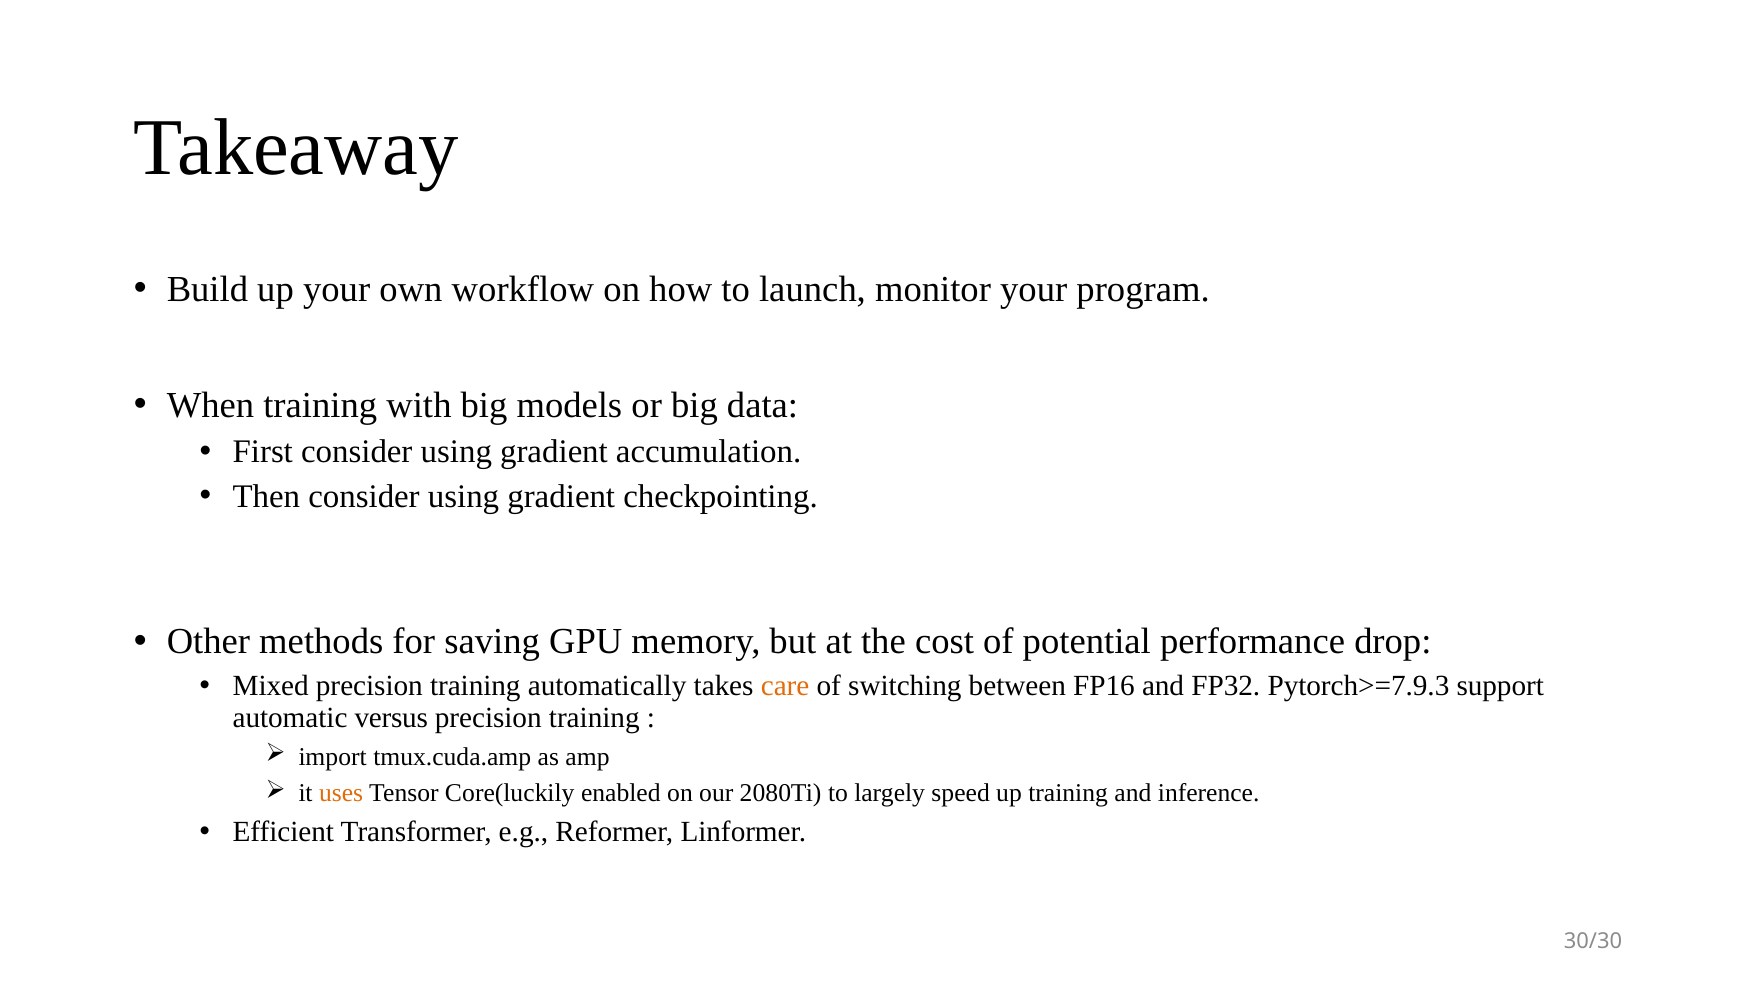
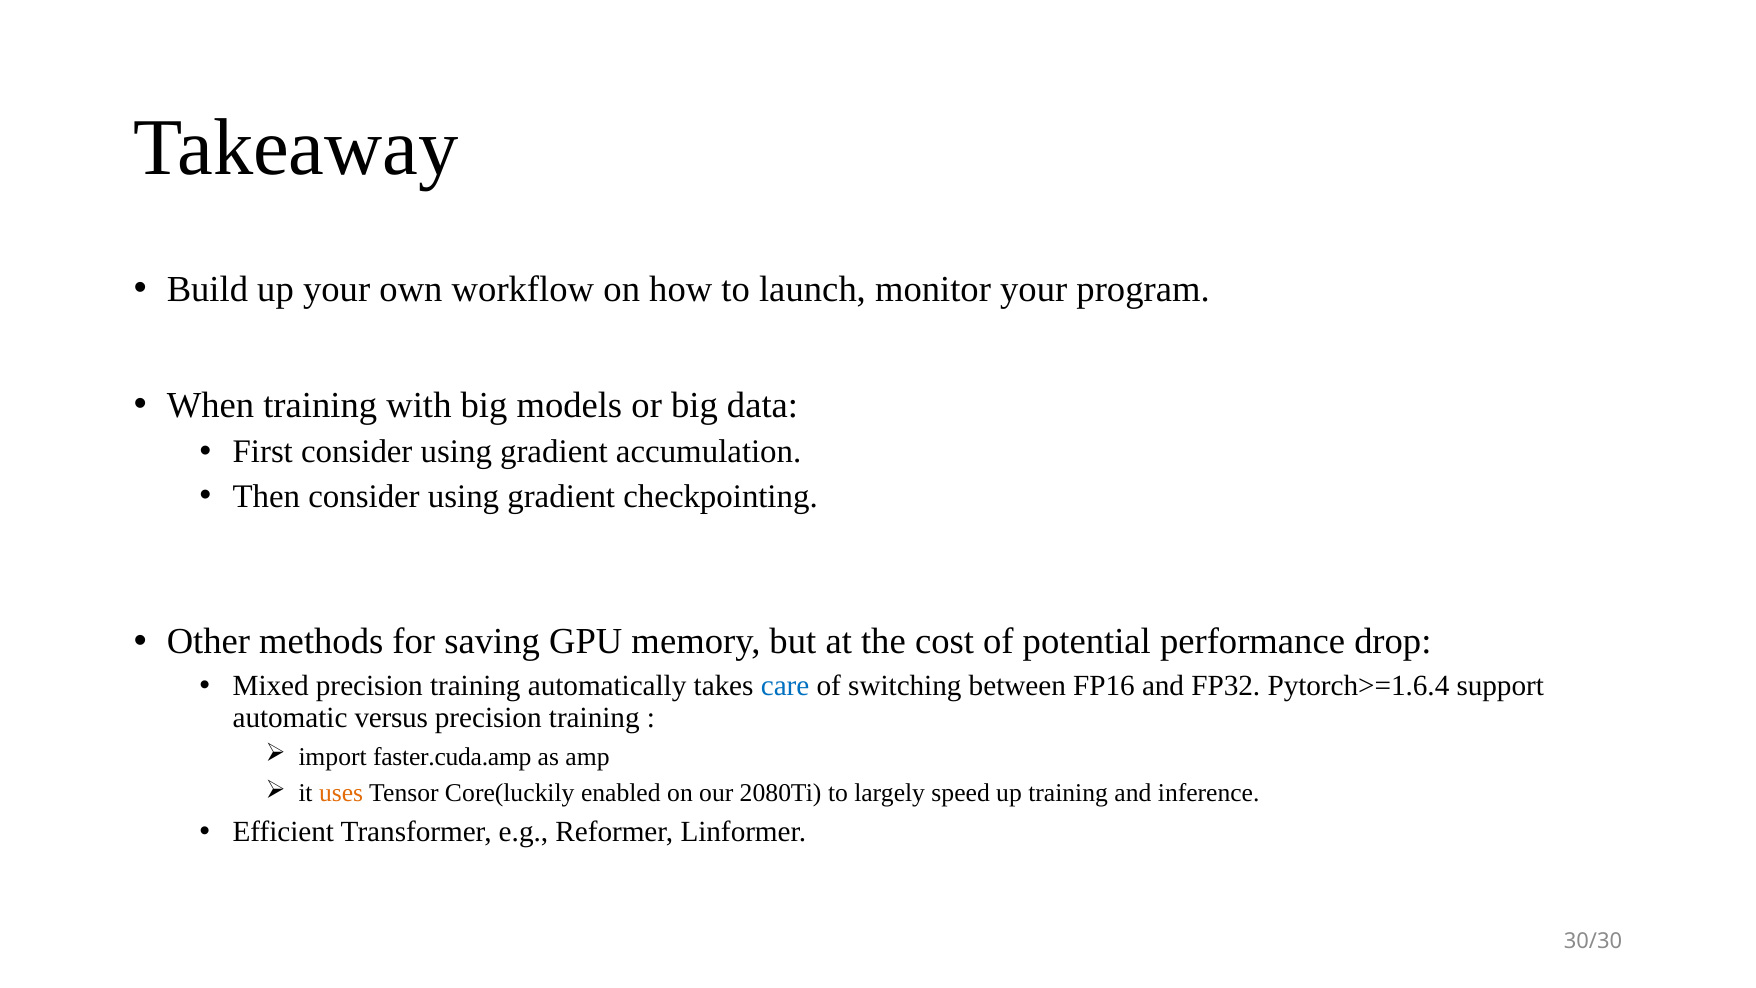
care colour: orange -> blue
Pytorch>=7.9.3: Pytorch>=7.9.3 -> Pytorch>=1.6.4
tmux.cuda.amp: tmux.cuda.amp -> faster.cuda.amp
